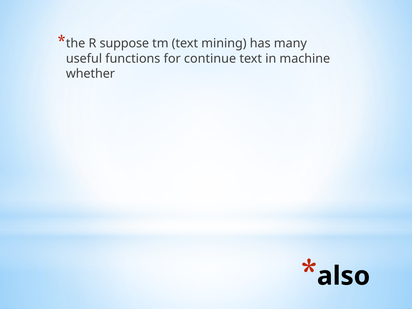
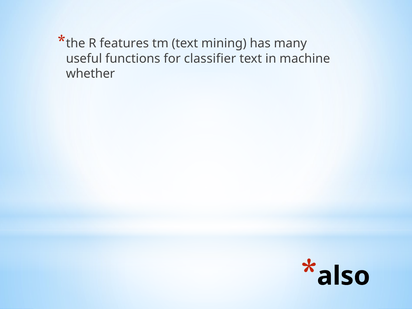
suppose: suppose -> features
continue: continue -> classifier
